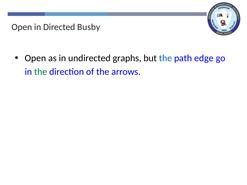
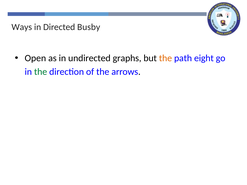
Open at (22, 27): Open -> Ways
the at (165, 58) colour: blue -> orange
edge: edge -> eight
